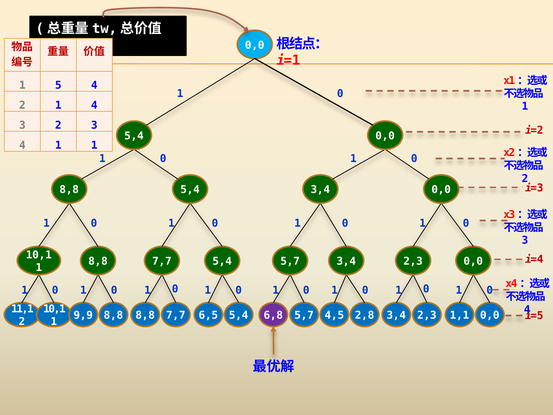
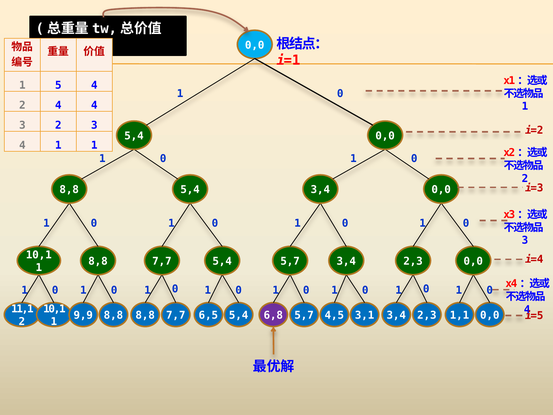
1 at (58, 105): 1 -> 4
2,8: 2,8 -> 3,1
